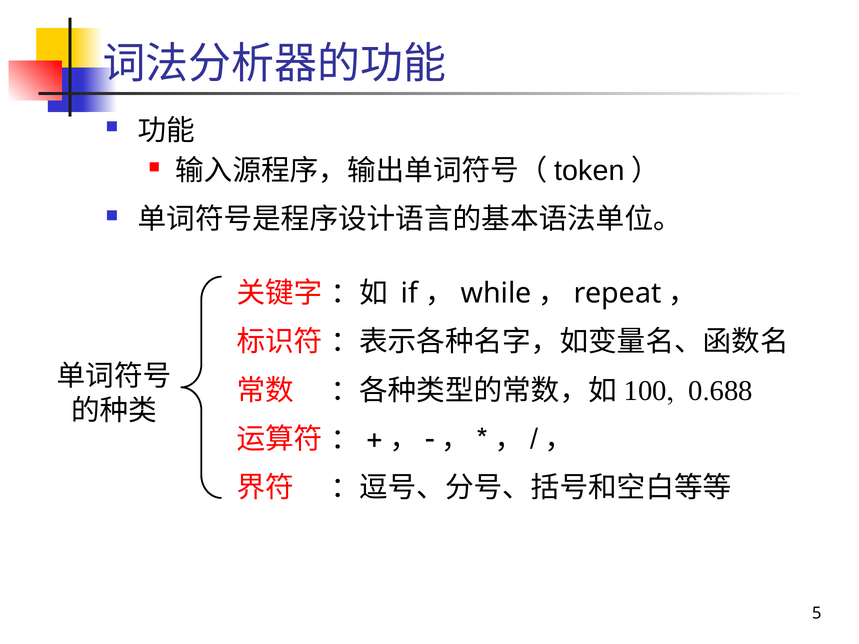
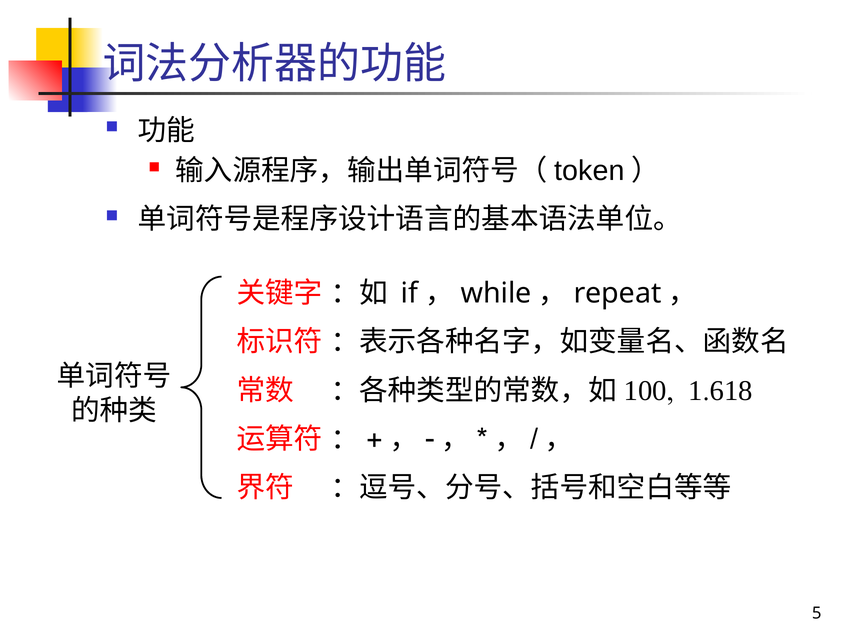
0.688: 0.688 -> 1.618
